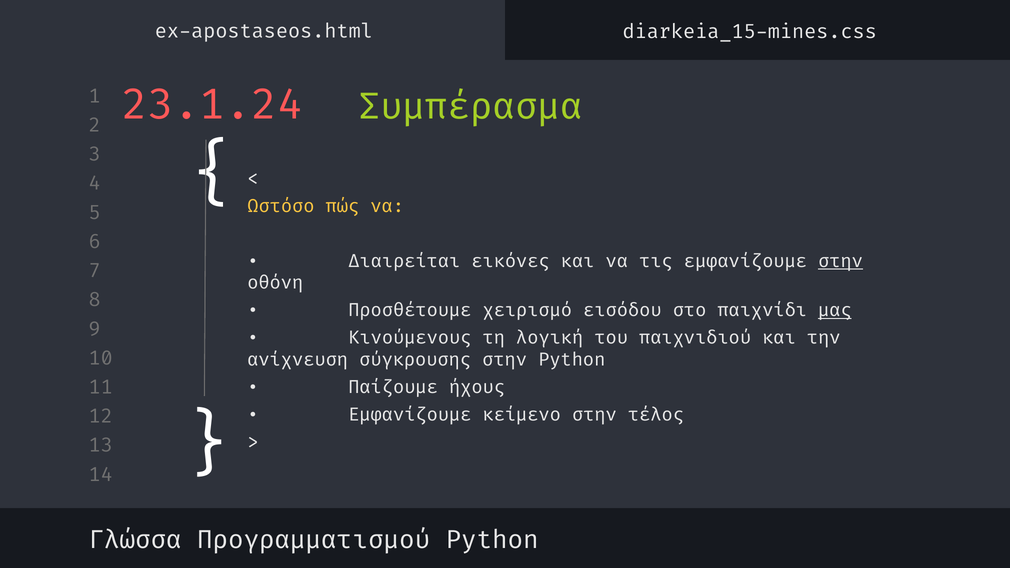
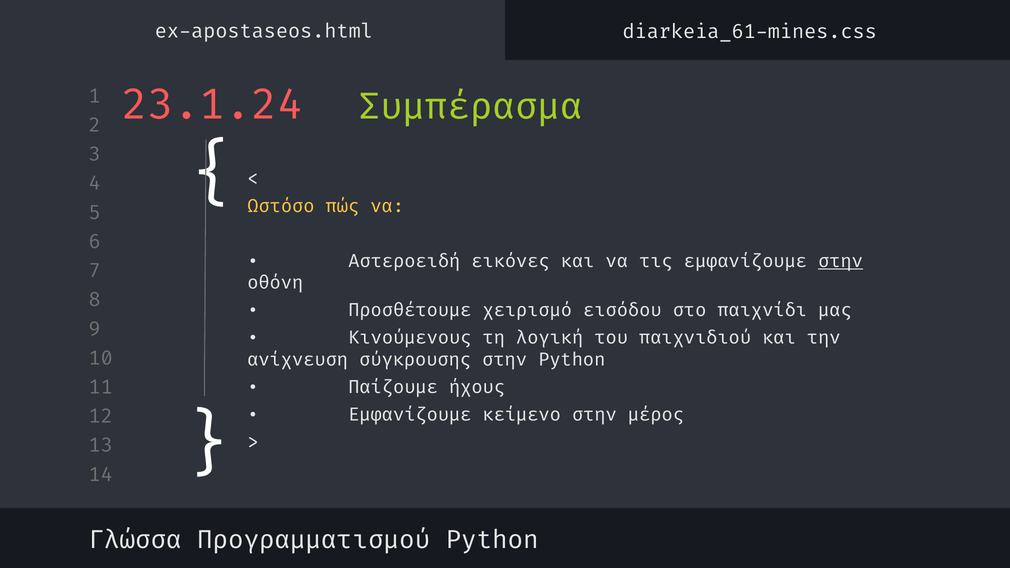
diarkeia_15-mines.css: diarkeia_15-mines.css -> diarkeia_61-mines.css
Διαιρείται: Διαιρείται -> Αστεροειδή
μας underline: present -> none
τέλος: τέλος -> μέρος
